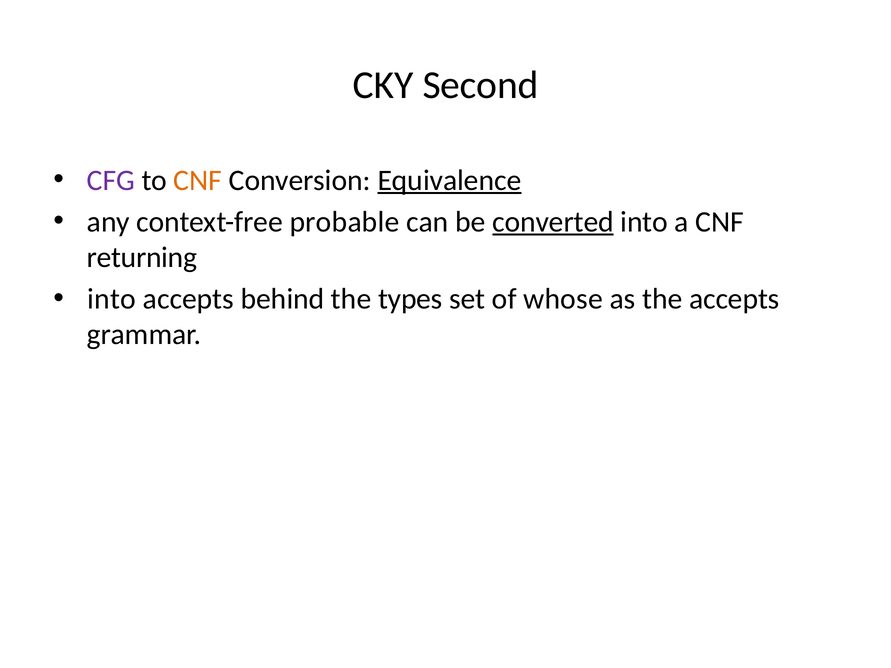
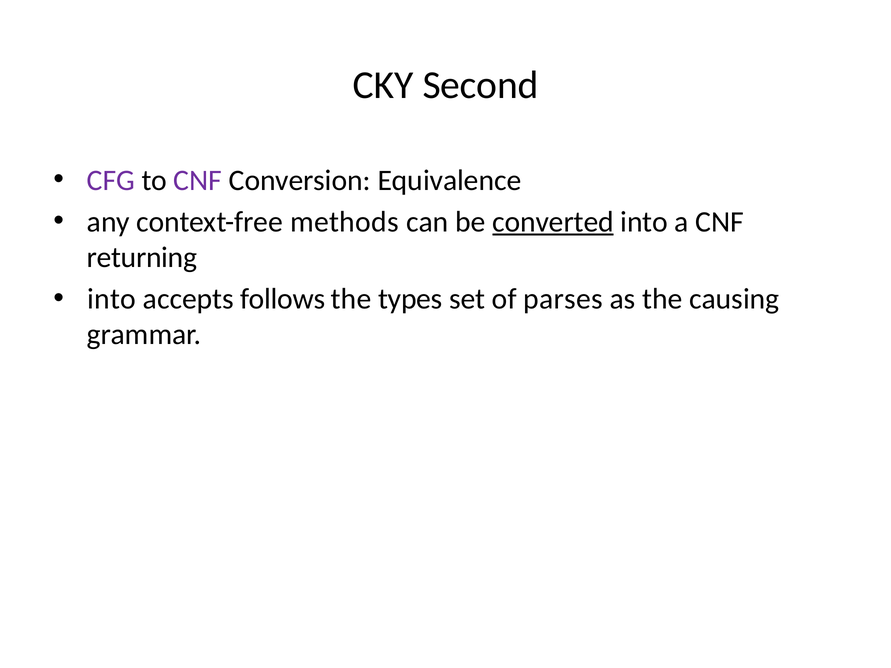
CNF at (198, 180) colour: orange -> purple
Equivalence underline: present -> none
probable: probable -> methods
behind: behind -> follows
whose: whose -> parses
the accepts: accepts -> causing
